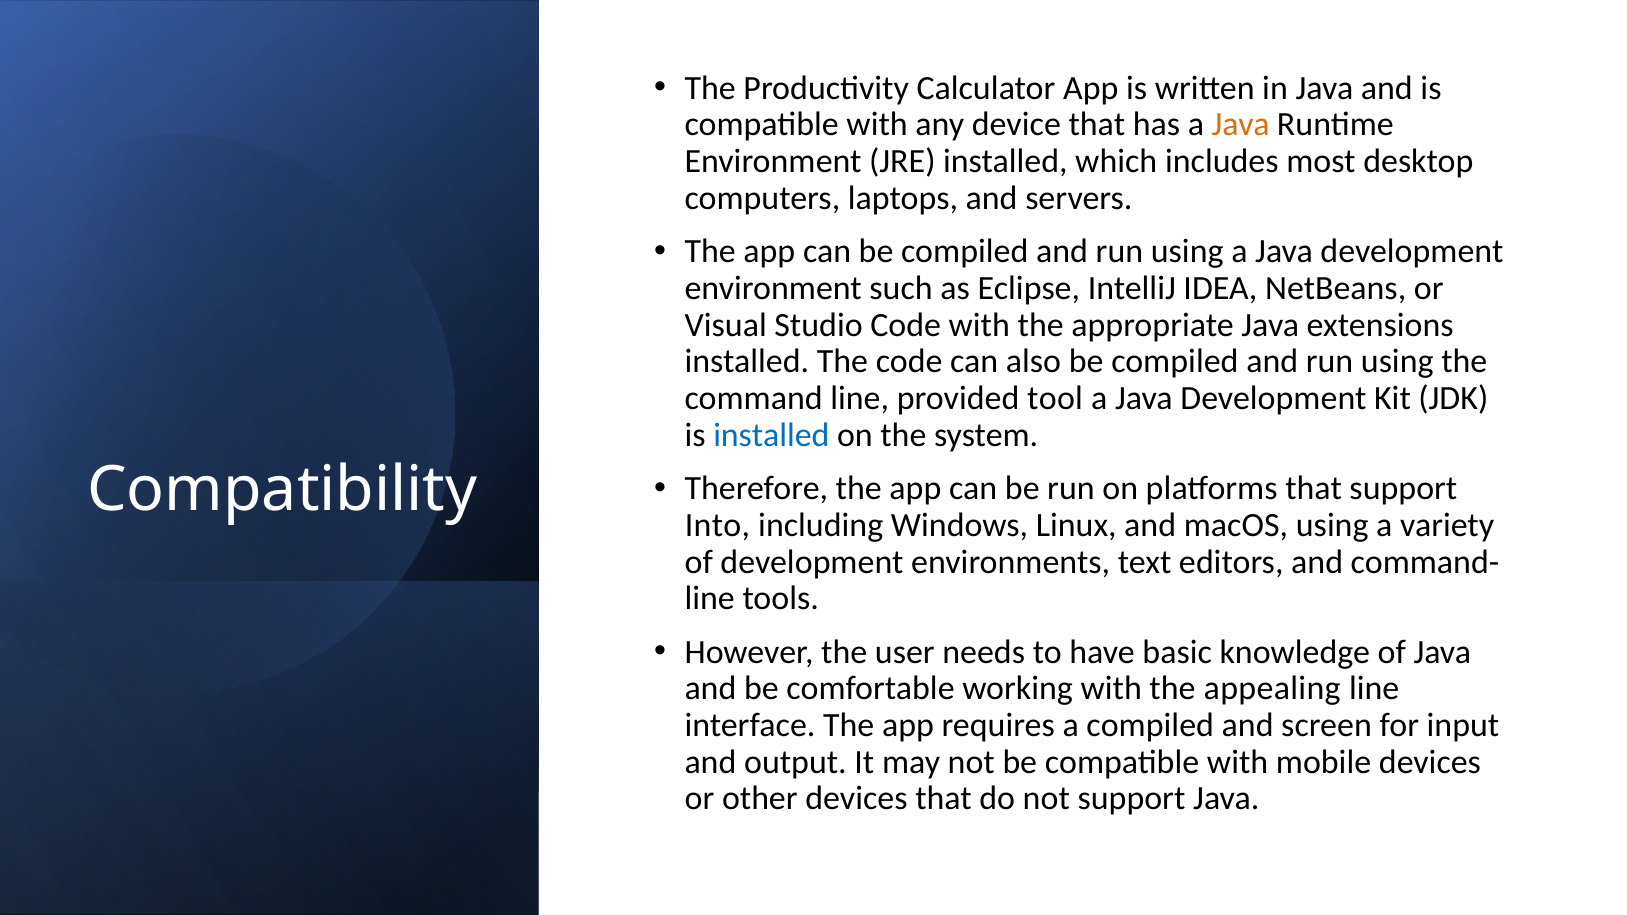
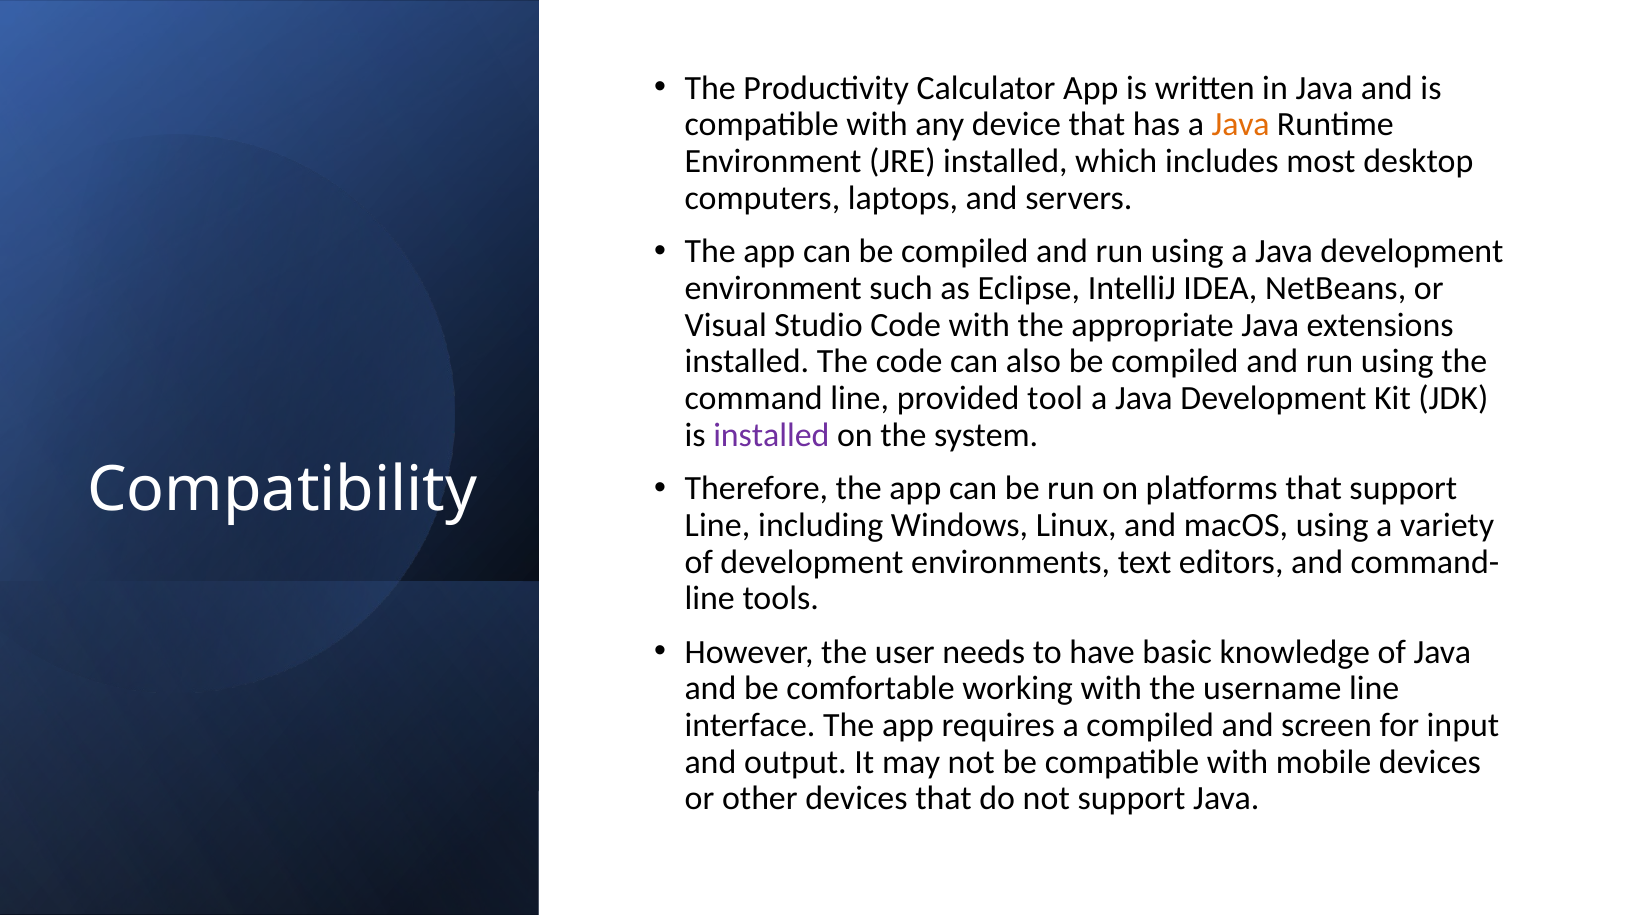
installed at (771, 435) colour: blue -> purple
Into at (717, 525): Into -> Line
appealing: appealing -> username
